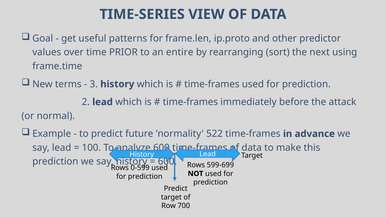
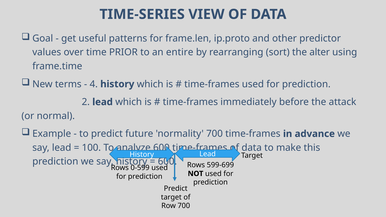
next: next -> alter
3: 3 -> 4
normality 522: 522 -> 700
